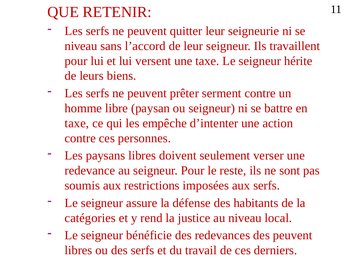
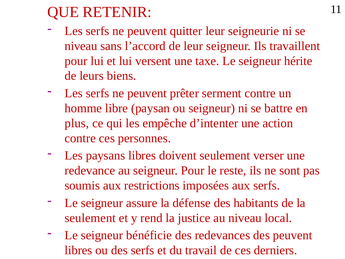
taxe at (77, 123): taxe -> plus
catégories at (90, 218): catégories -> seulement
